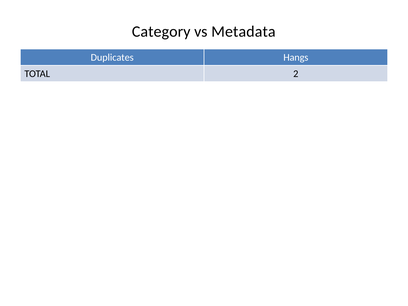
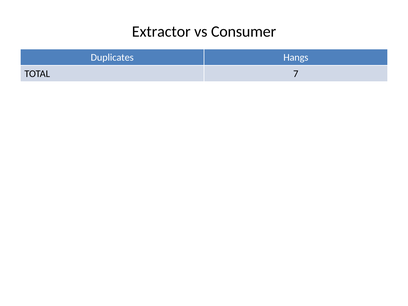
Category: Category -> Extractor
Metadata: Metadata -> Consumer
2: 2 -> 7
